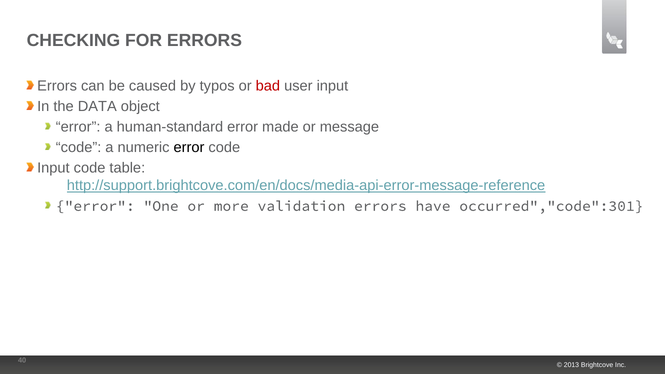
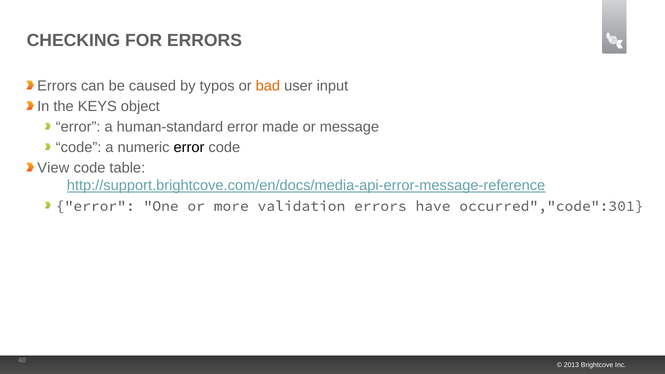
bad colour: red -> orange
DATA: DATA -> KEYS
Input at (53, 168): Input -> View
